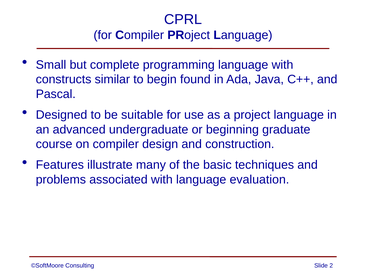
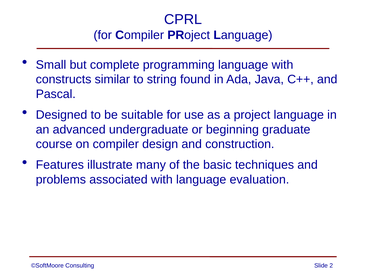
begin: begin -> string
